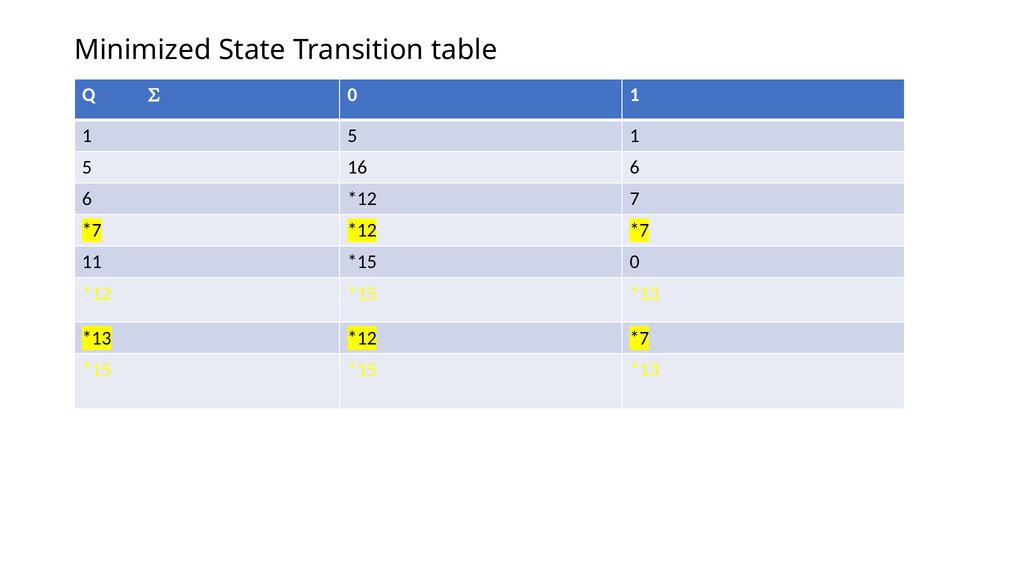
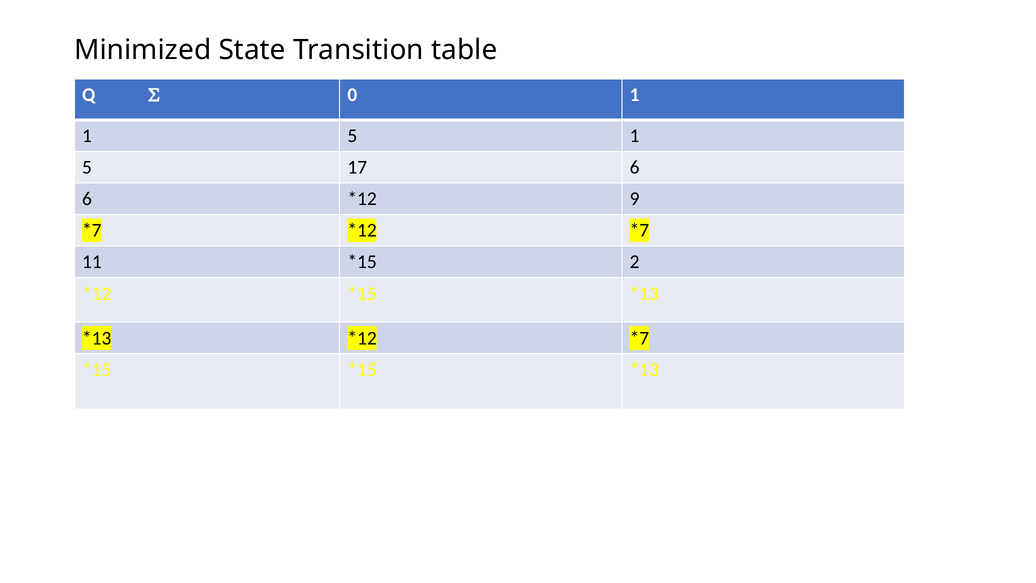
16: 16 -> 17
7: 7 -> 9
0 at (635, 262): 0 -> 2
